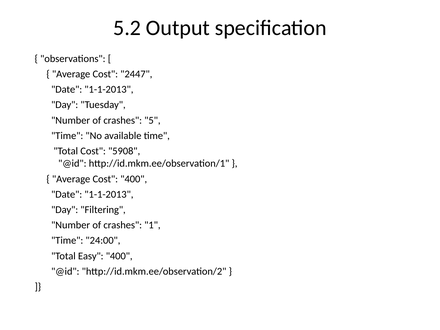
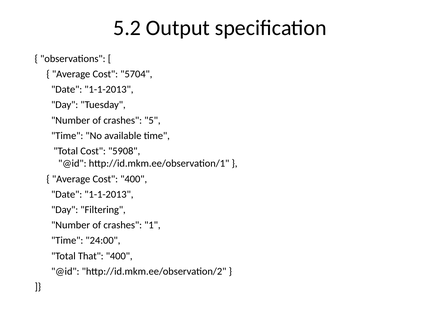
2447: 2447 -> 5704
Easy: Easy -> That
